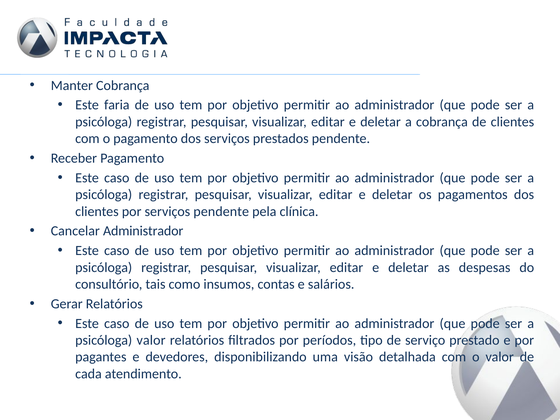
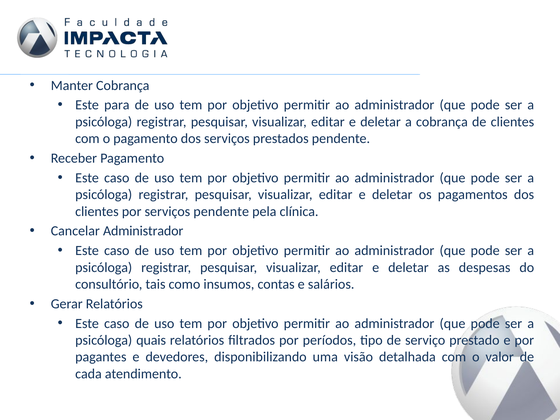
faria: faria -> para
psicóloga valor: valor -> quais
